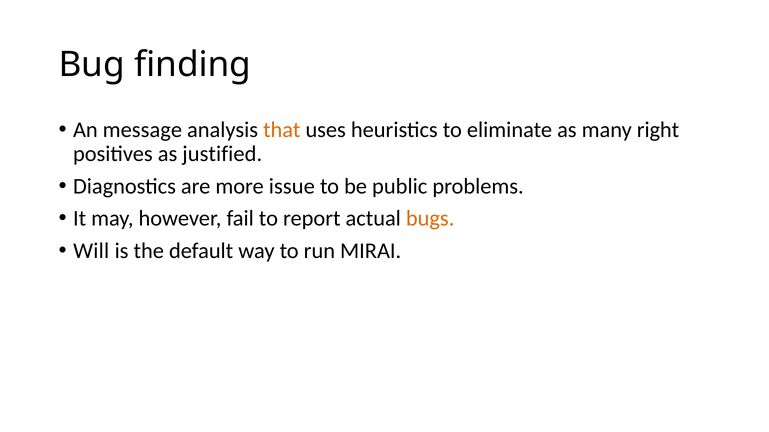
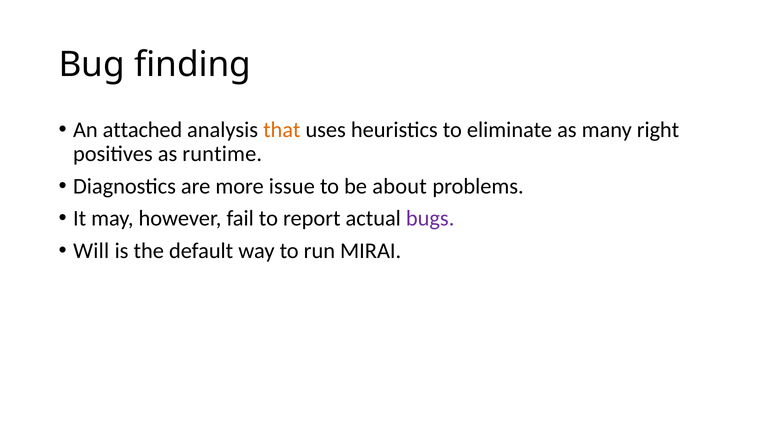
message: message -> attached
justified: justified -> runtime
public: public -> about
bugs colour: orange -> purple
